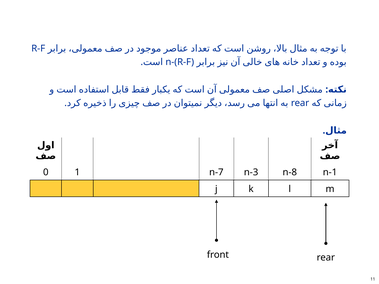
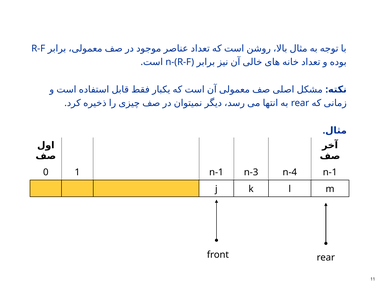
1 n-7: n-7 -> n-1
n-8: n-8 -> n-4
